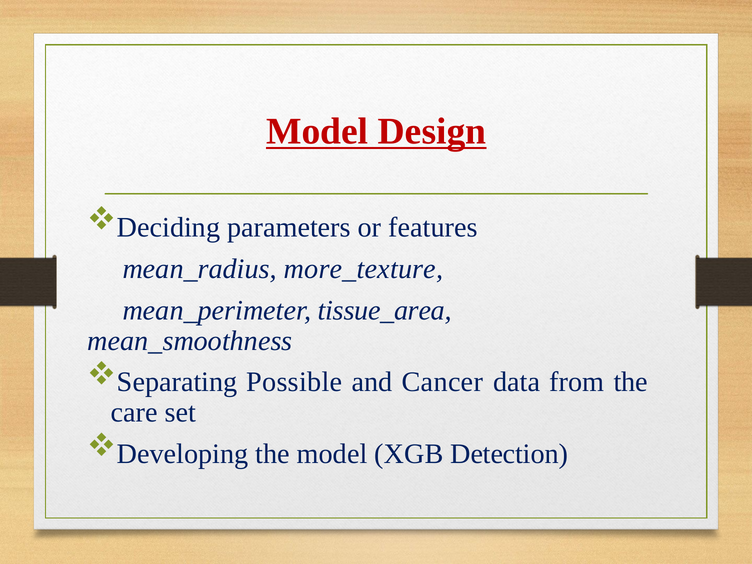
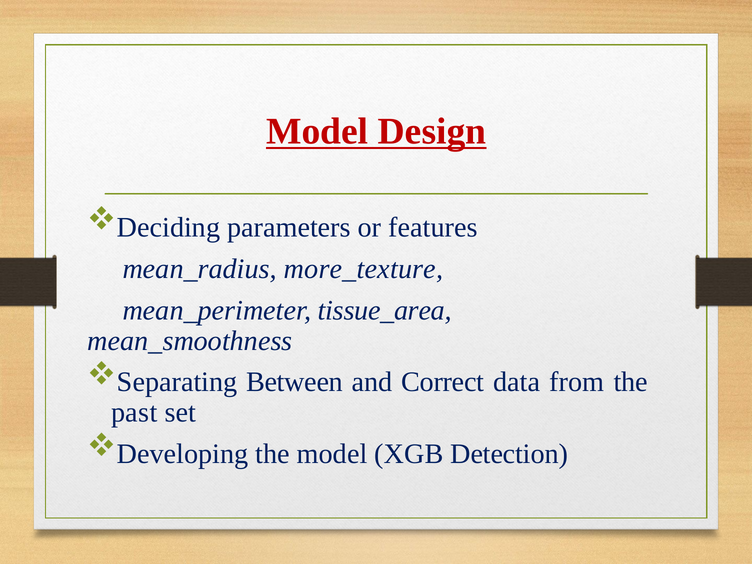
Possible: Possible -> Between
Cancer: Cancer -> Correct
care: care -> past
